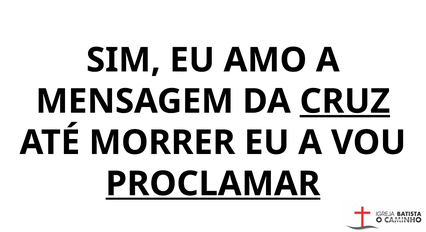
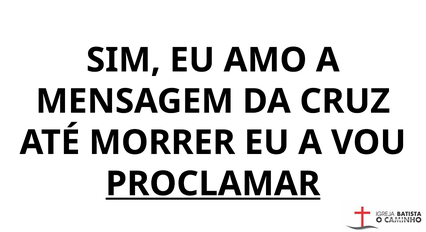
CRUZ underline: present -> none
